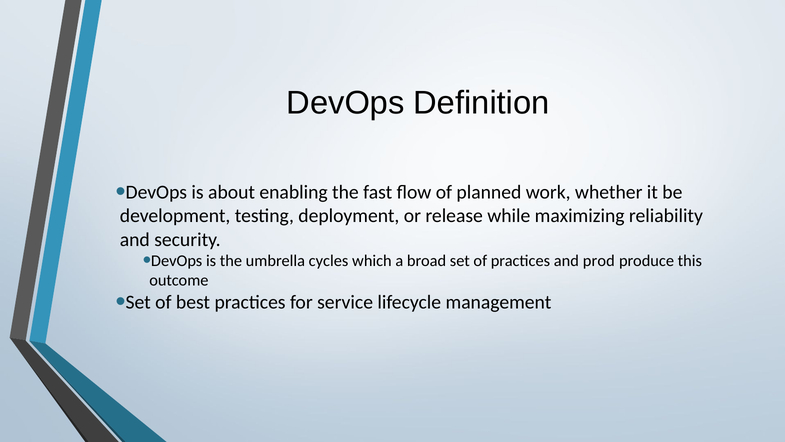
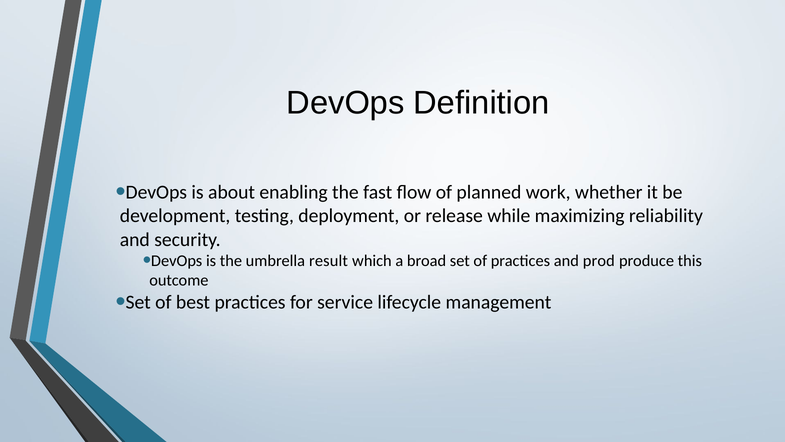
cycles: cycles -> result
